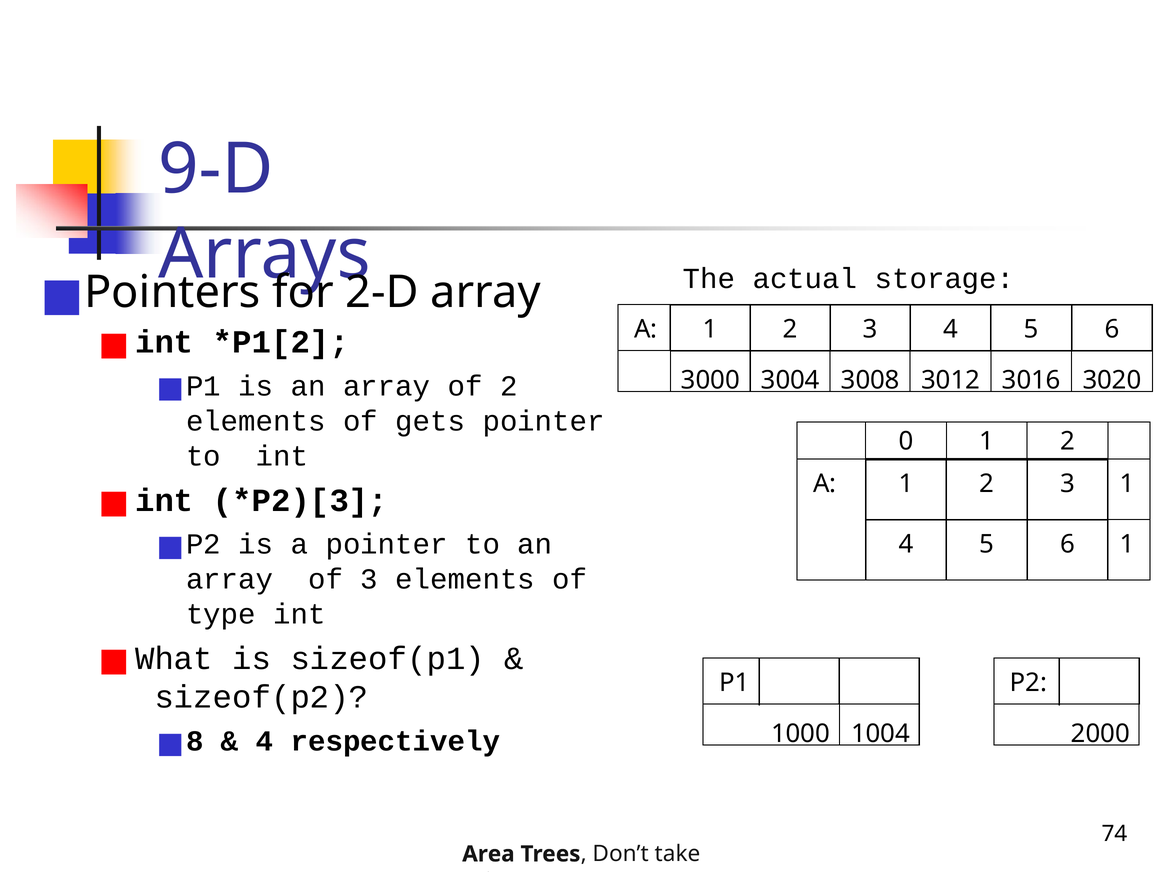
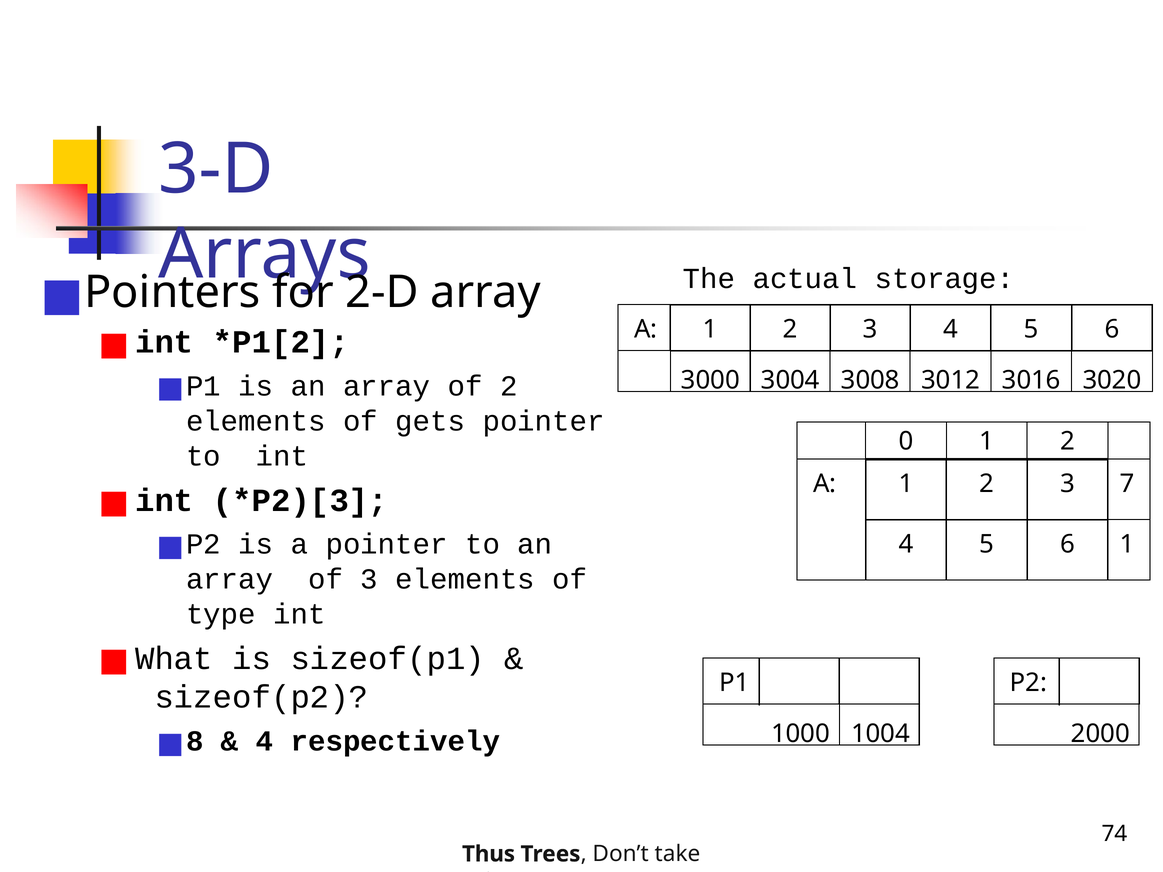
9-D: 9-D -> 3-D
3 1: 1 -> 7
Area: Area -> Thus
